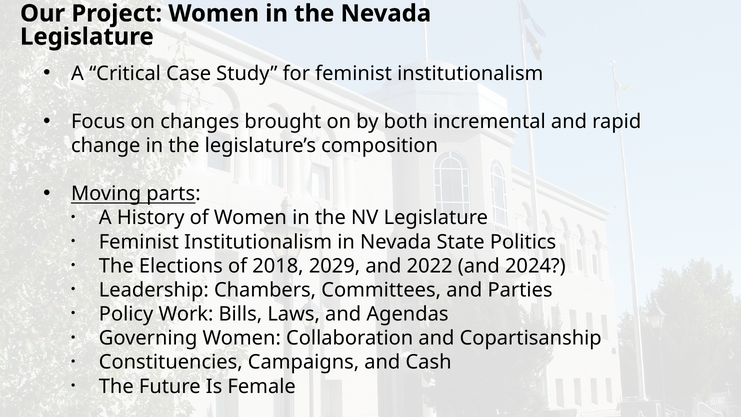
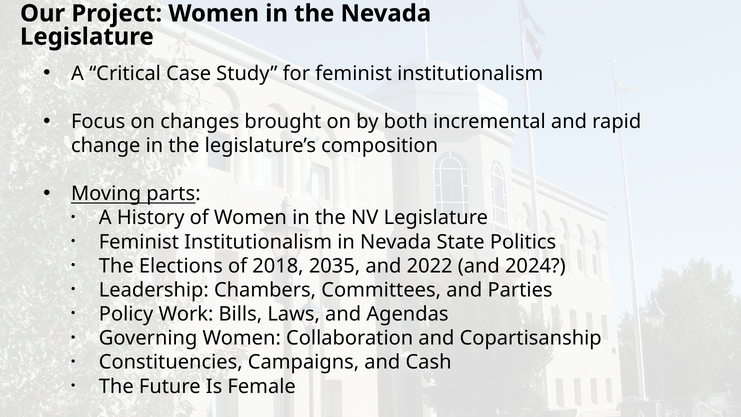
2029: 2029 -> 2035
